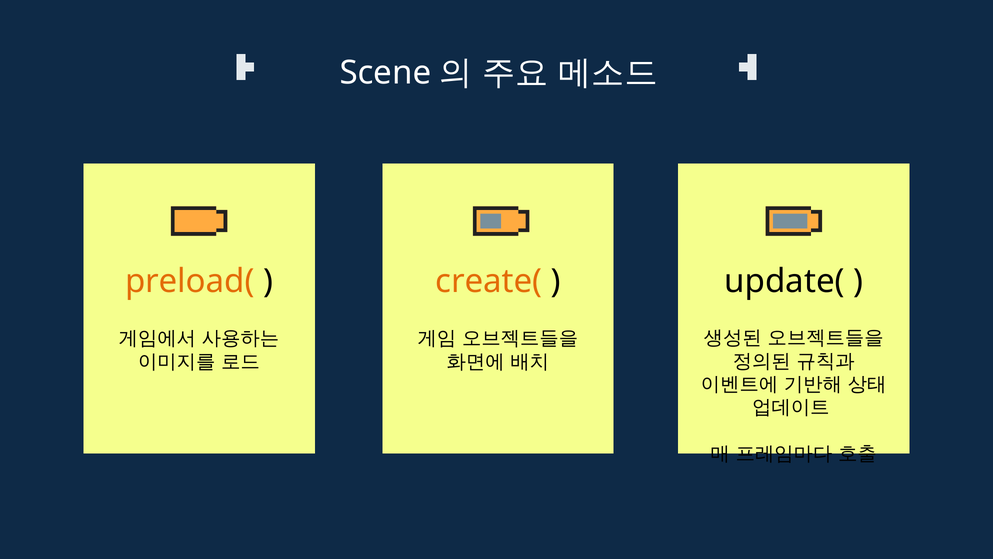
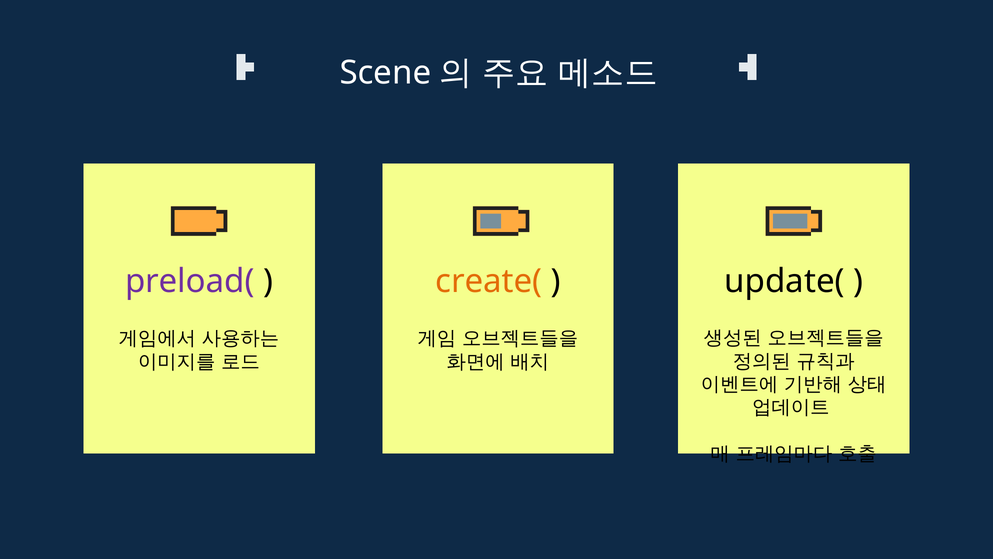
preload( colour: orange -> purple
